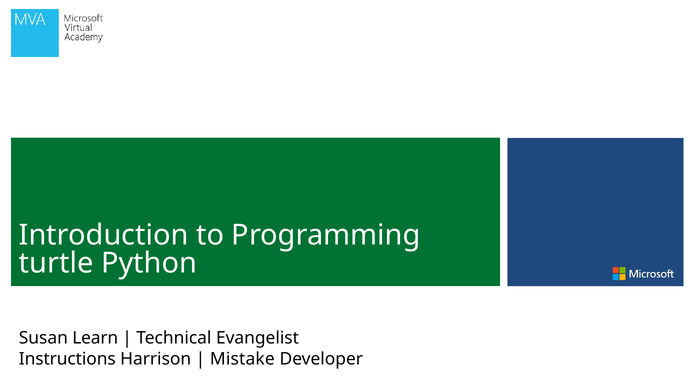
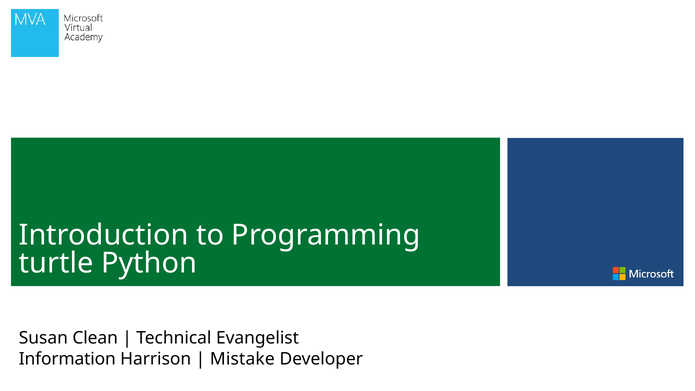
Learn: Learn -> Clean
Instructions: Instructions -> Information
